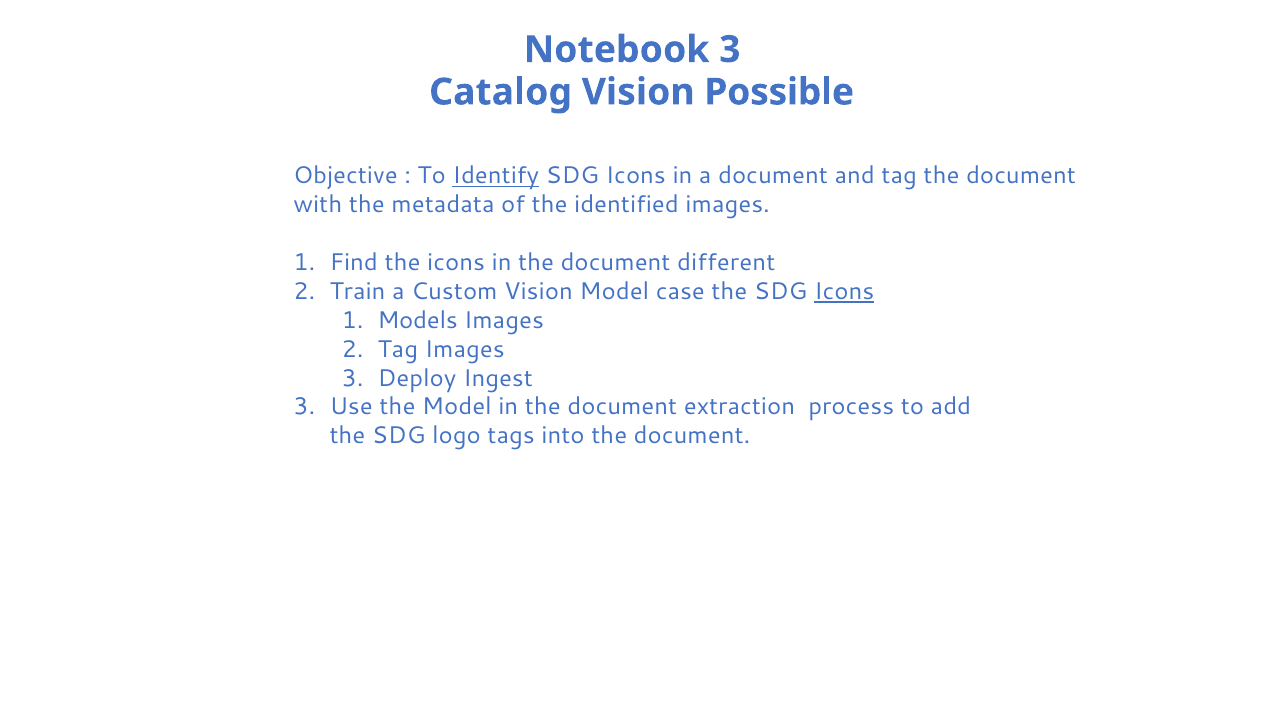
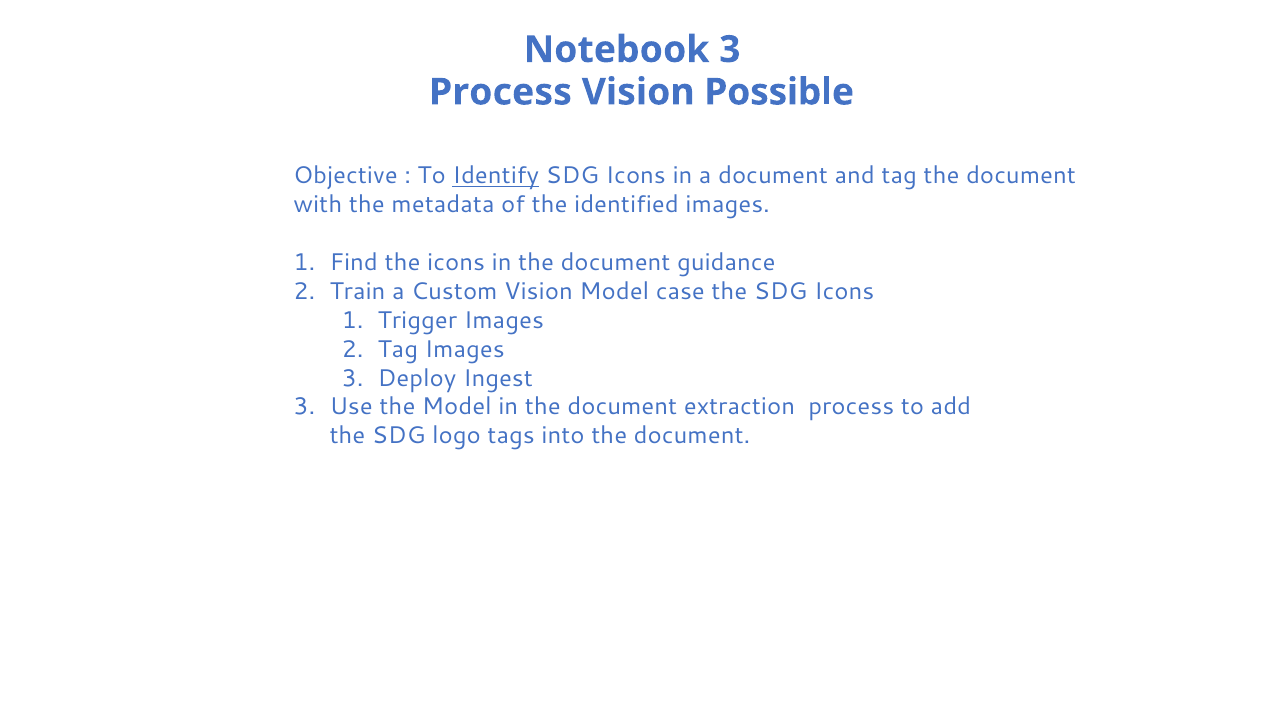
Catalog at (501, 92): Catalog -> Process
different: different -> guidance
Icons at (844, 291) underline: present -> none
Models: Models -> Trigger
